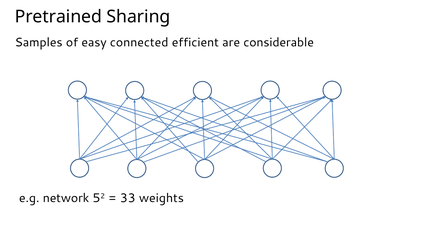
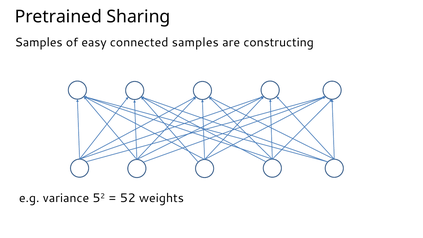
connected efficient: efficient -> samples
considerable: considerable -> constructing
network: network -> variance
33 at (128, 198): 33 -> 52
